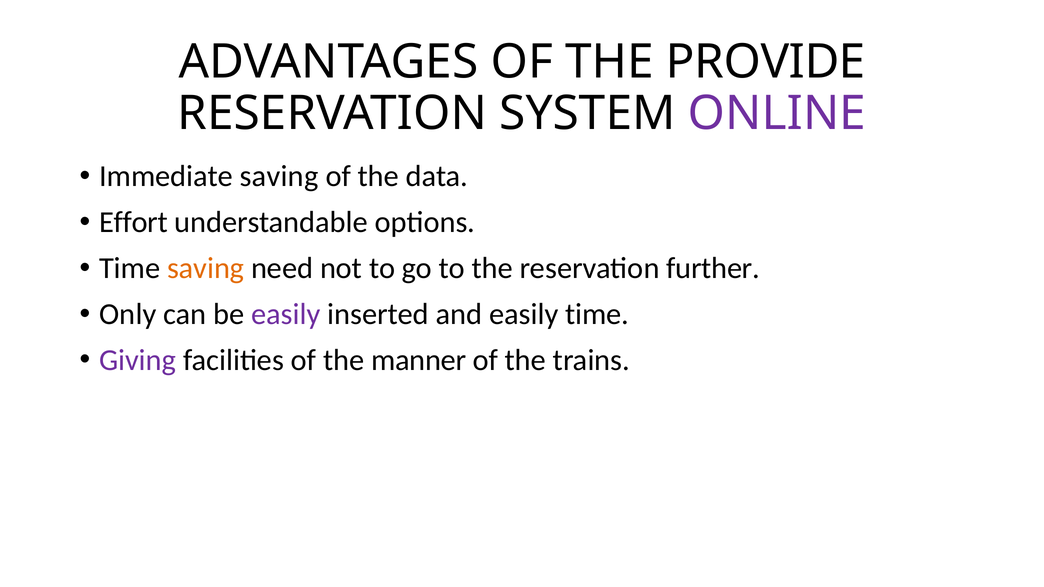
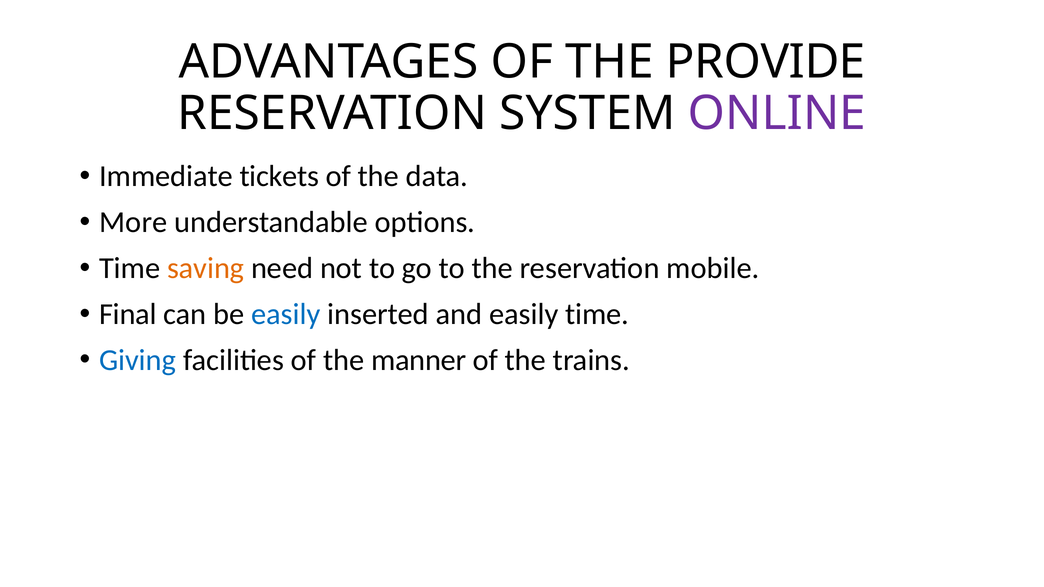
Immediate saving: saving -> tickets
Effort: Effort -> More
further: further -> mobile
Only: Only -> Final
easily at (286, 314) colour: purple -> blue
Giving colour: purple -> blue
